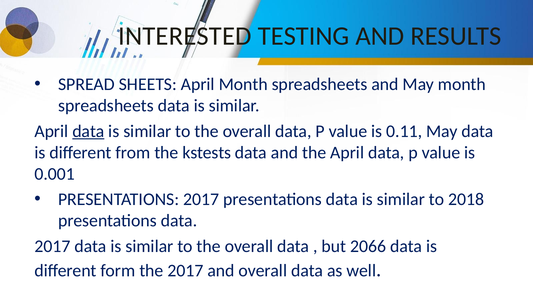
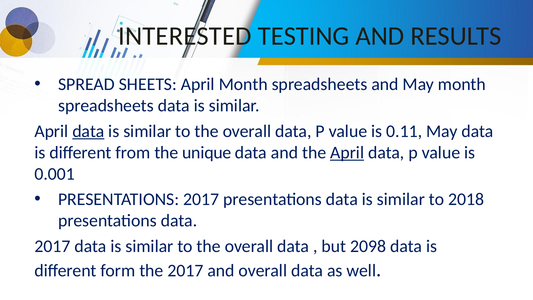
kstests: kstests -> unique
April at (347, 152) underline: none -> present
2066: 2066 -> 2098
